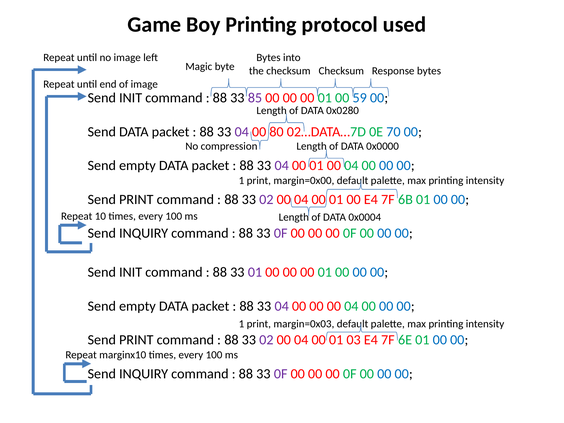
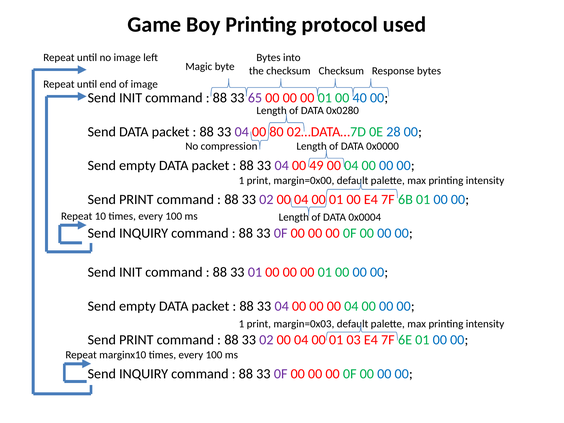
85: 85 -> 65
59: 59 -> 40
70: 70 -> 28
33 04 00 01: 01 -> 49
